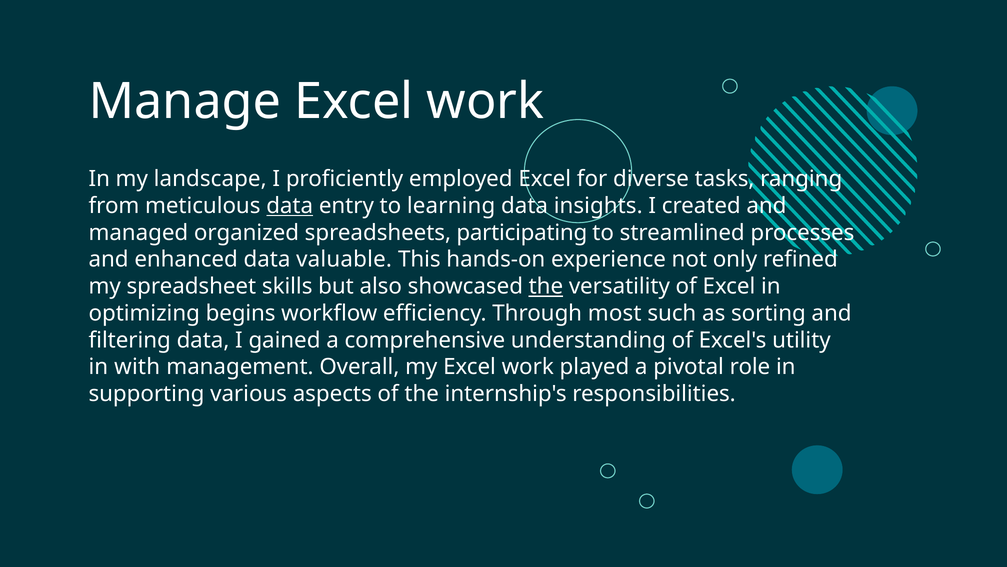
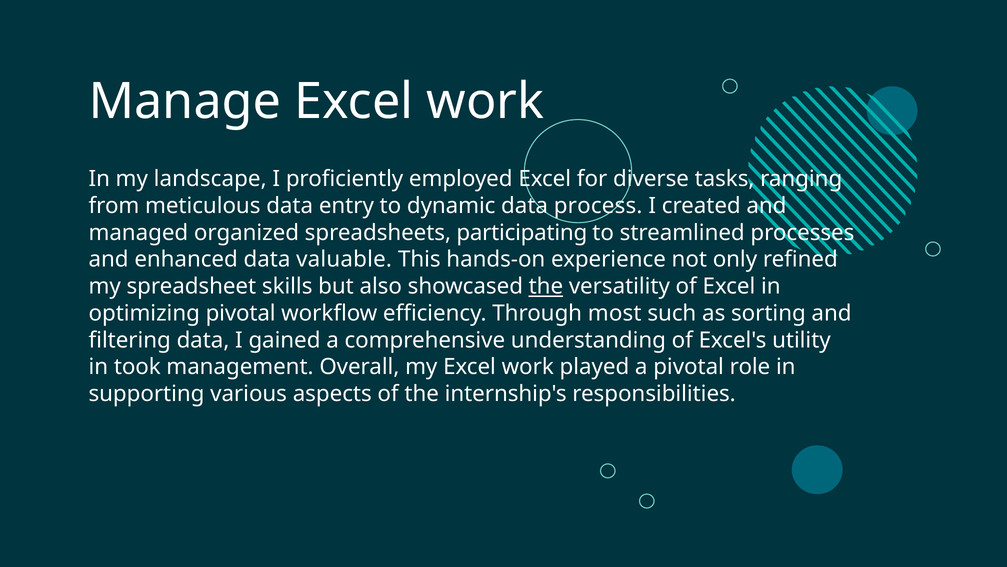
data at (290, 206) underline: present -> none
learning: learning -> dynamic
insights: insights -> process
optimizing begins: begins -> pivotal
with: with -> took
